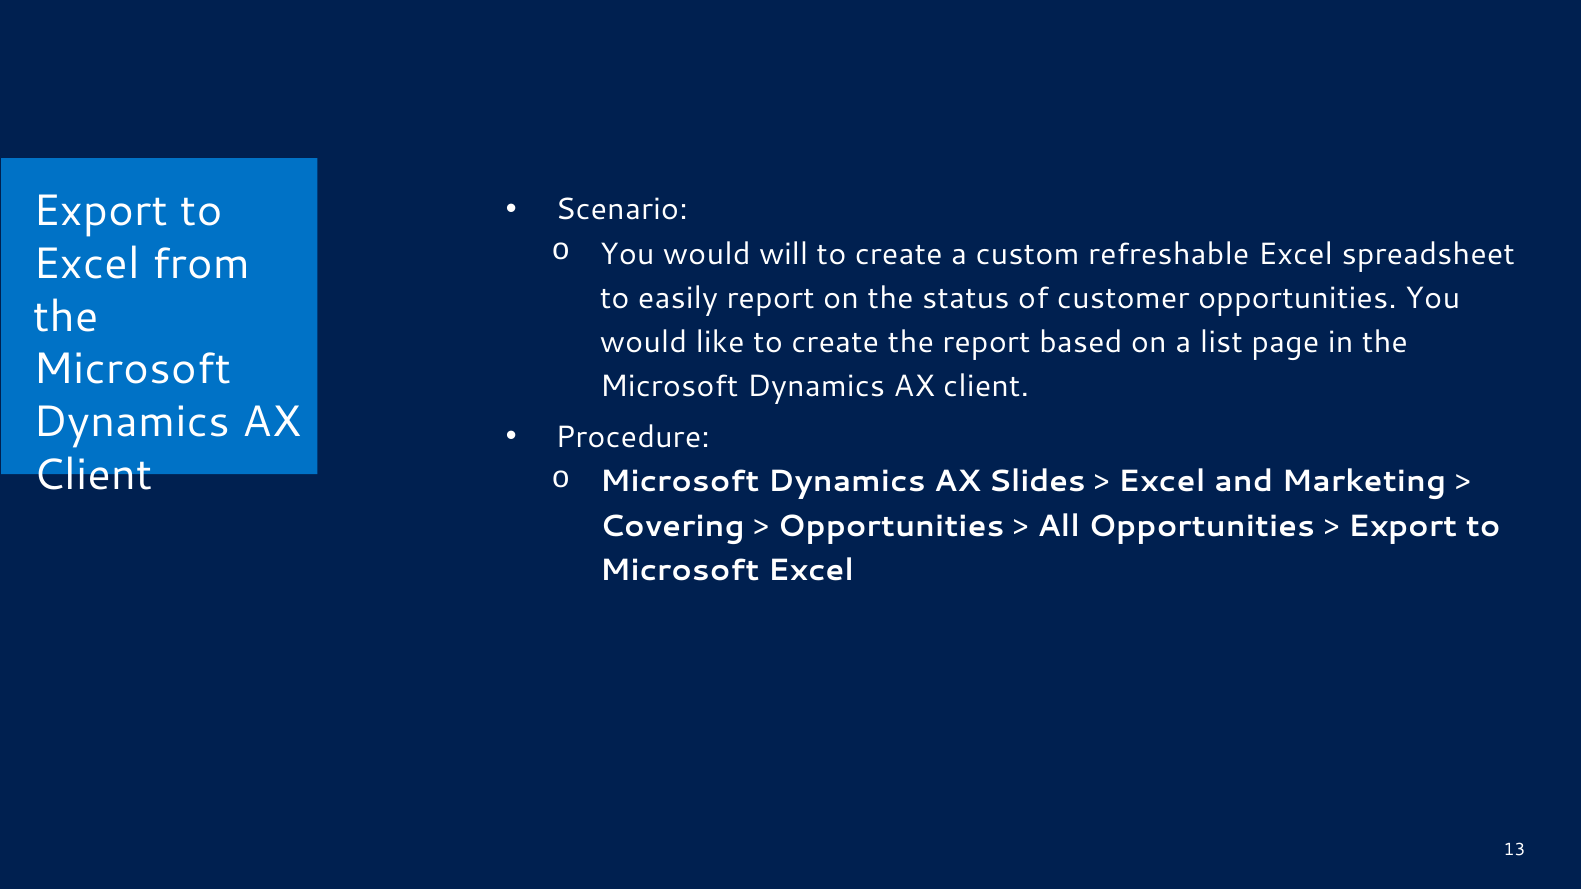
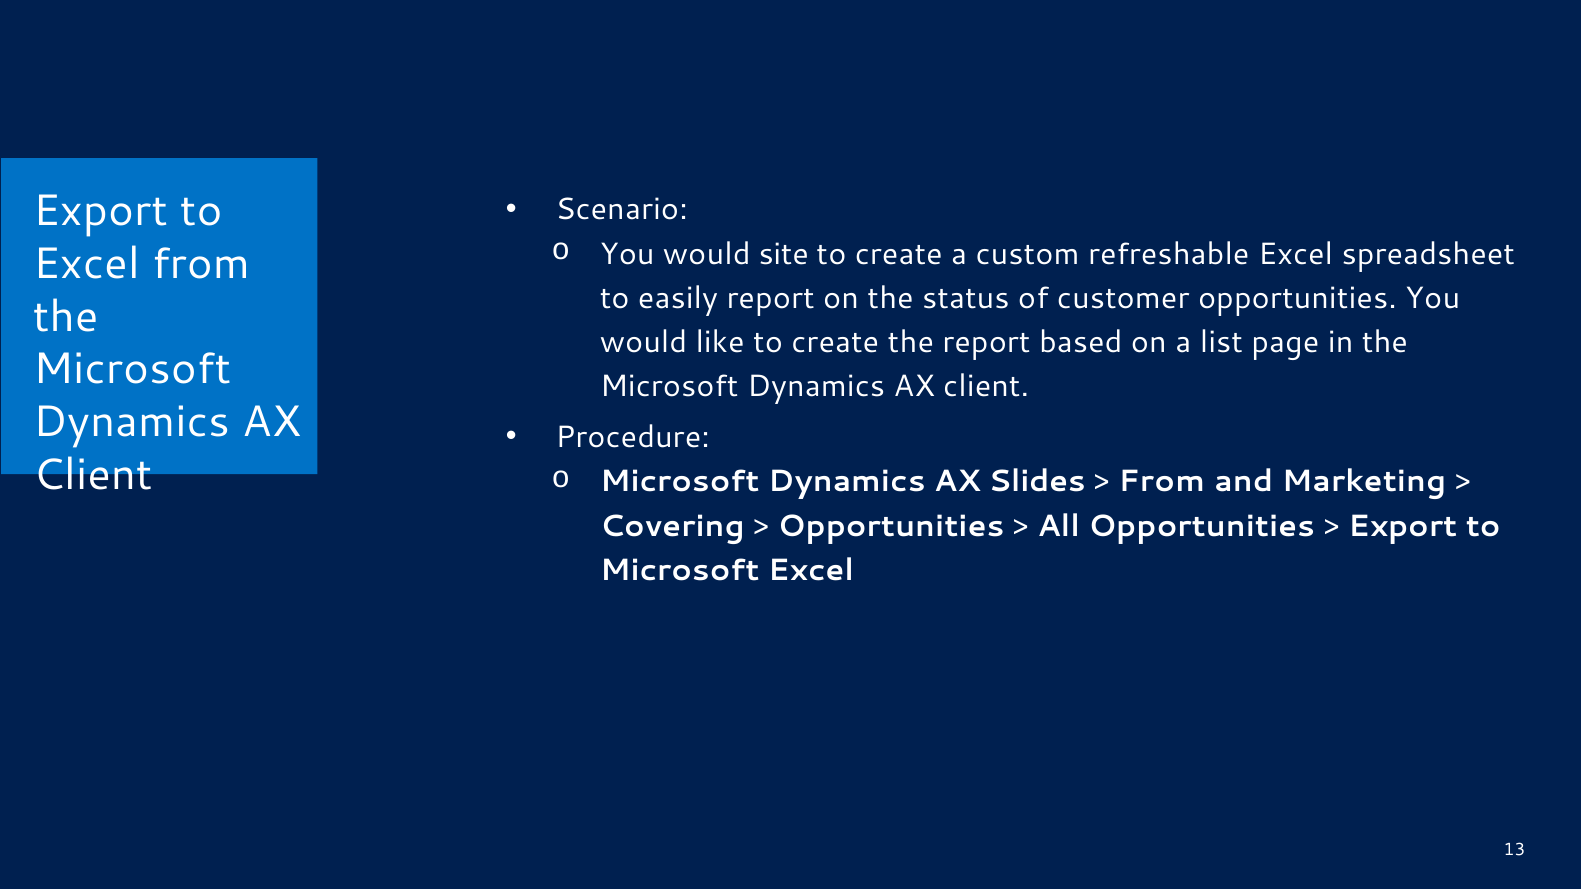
will: will -> site
Excel at (1162, 482): Excel -> From
